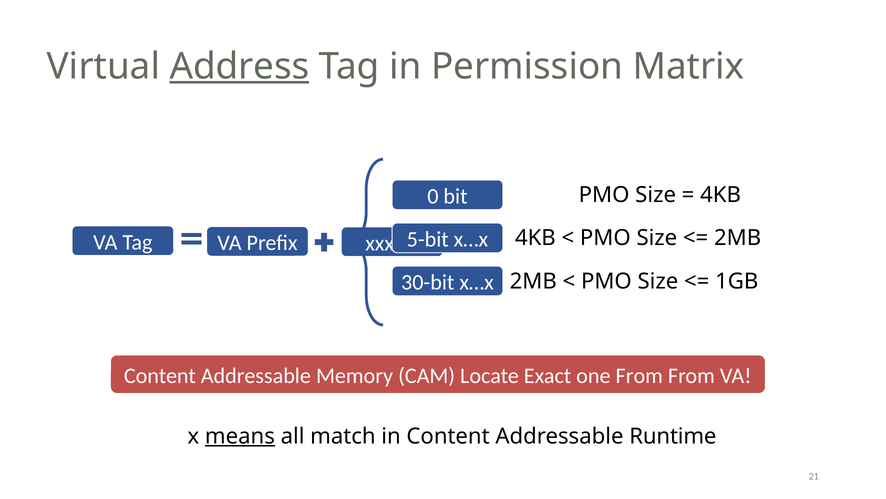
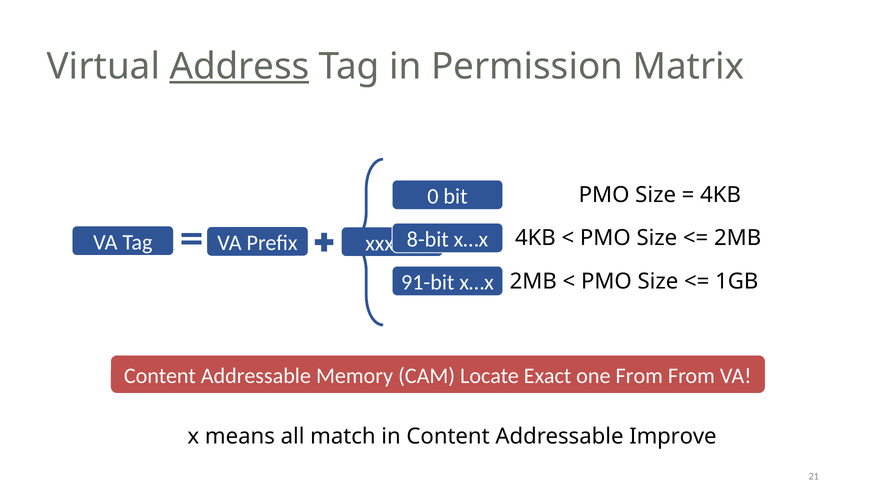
5-bit: 5-bit -> 8-bit
30-bit: 30-bit -> 91-bit
means underline: present -> none
Runtime: Runtime -> Improve
